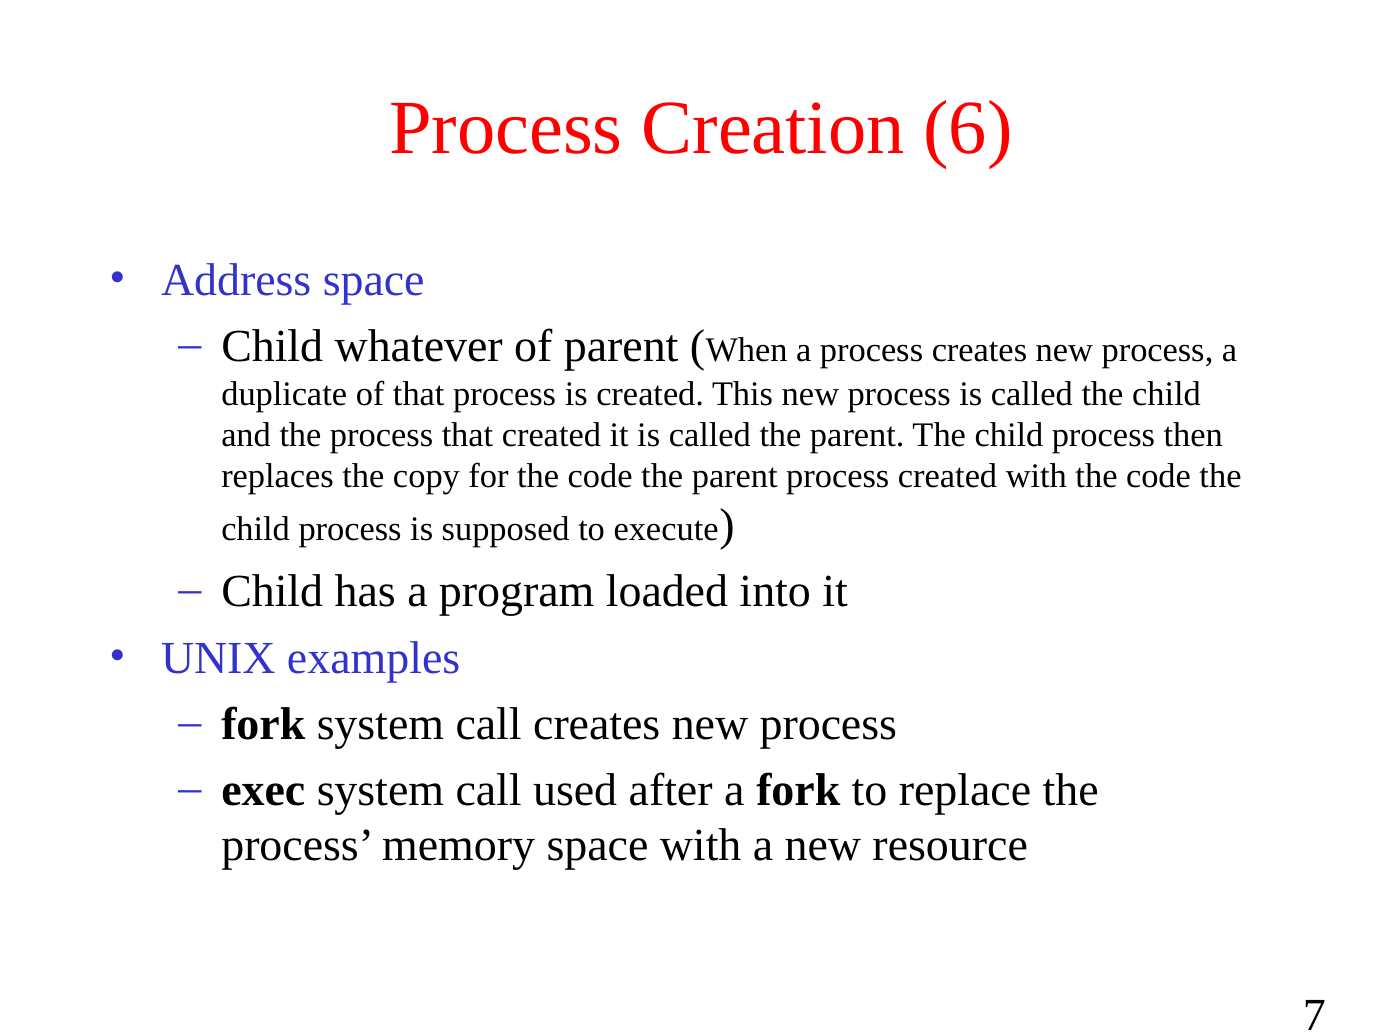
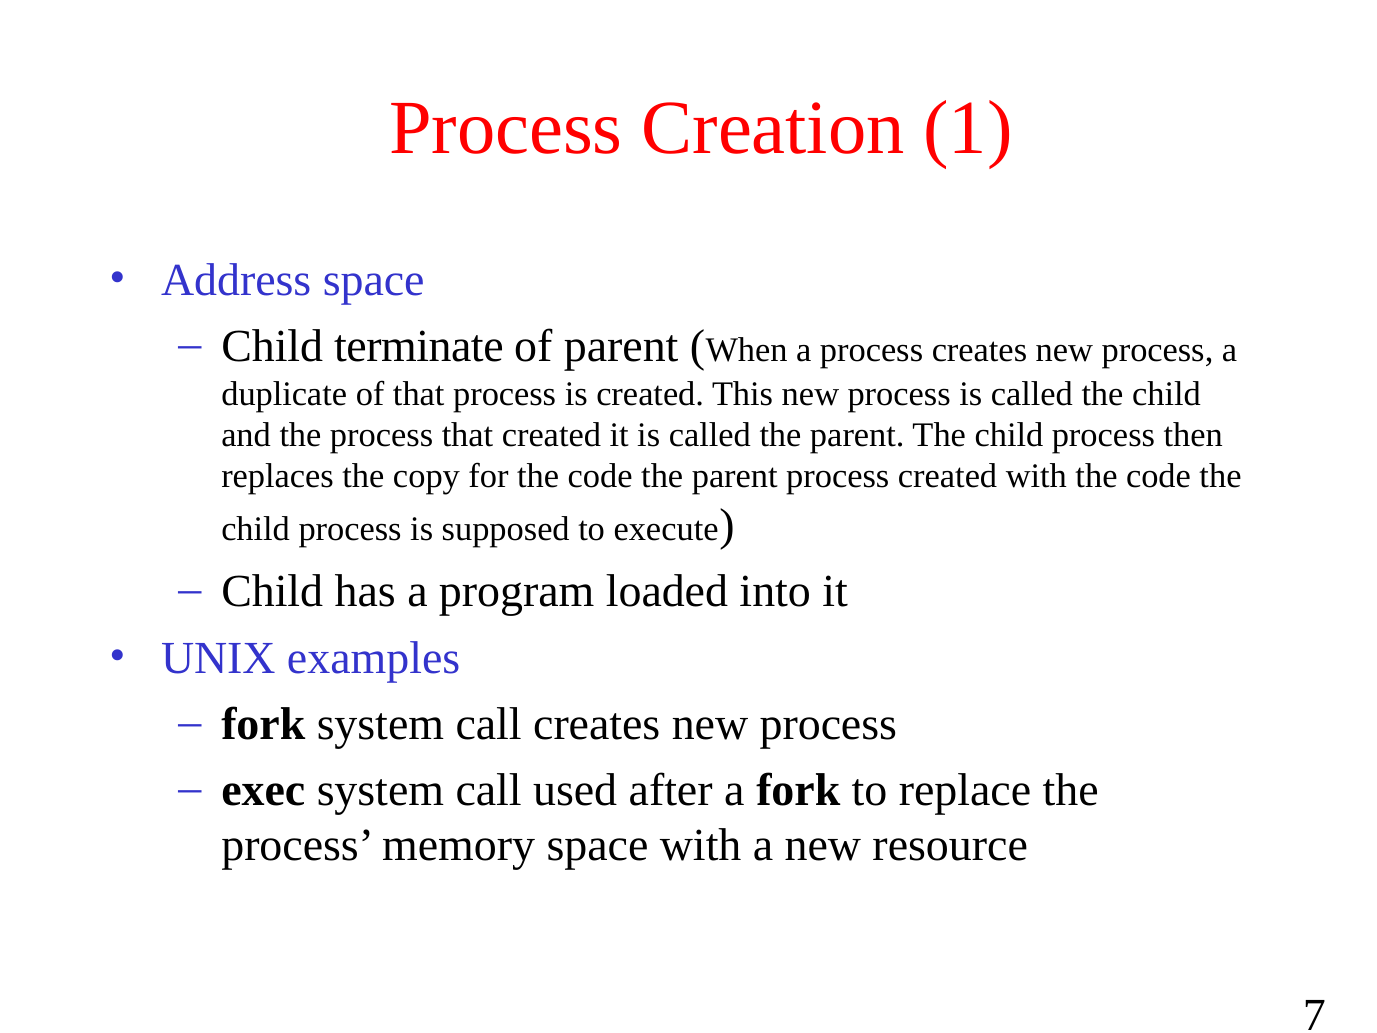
6: 6 -> 1
whatever: whatever -> terminate
